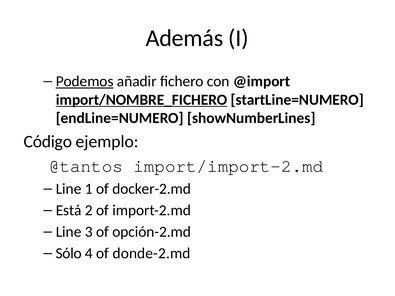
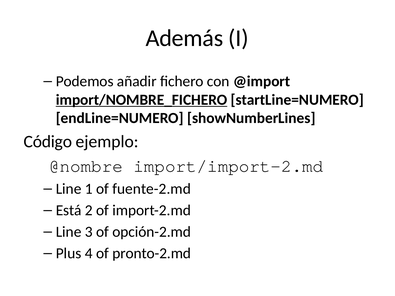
Podemos underline: present -> none
@tantos: @tantos -> @nombre
docker-2.md: docker-2.md -> fuente-2.md
Sólo: Sólo -> Plus
donde-2.md: donde-2.md -> pronto-2.md
